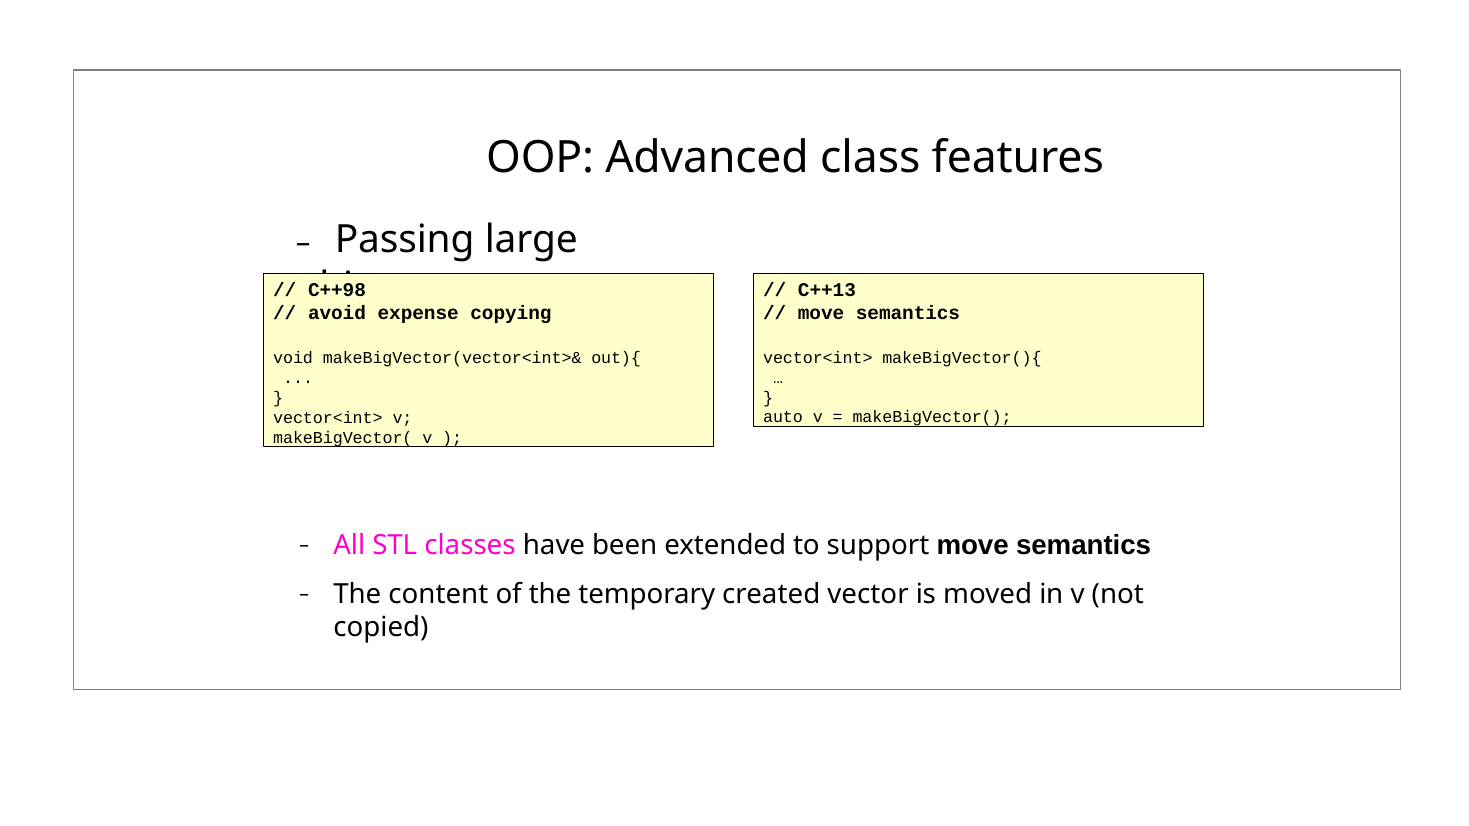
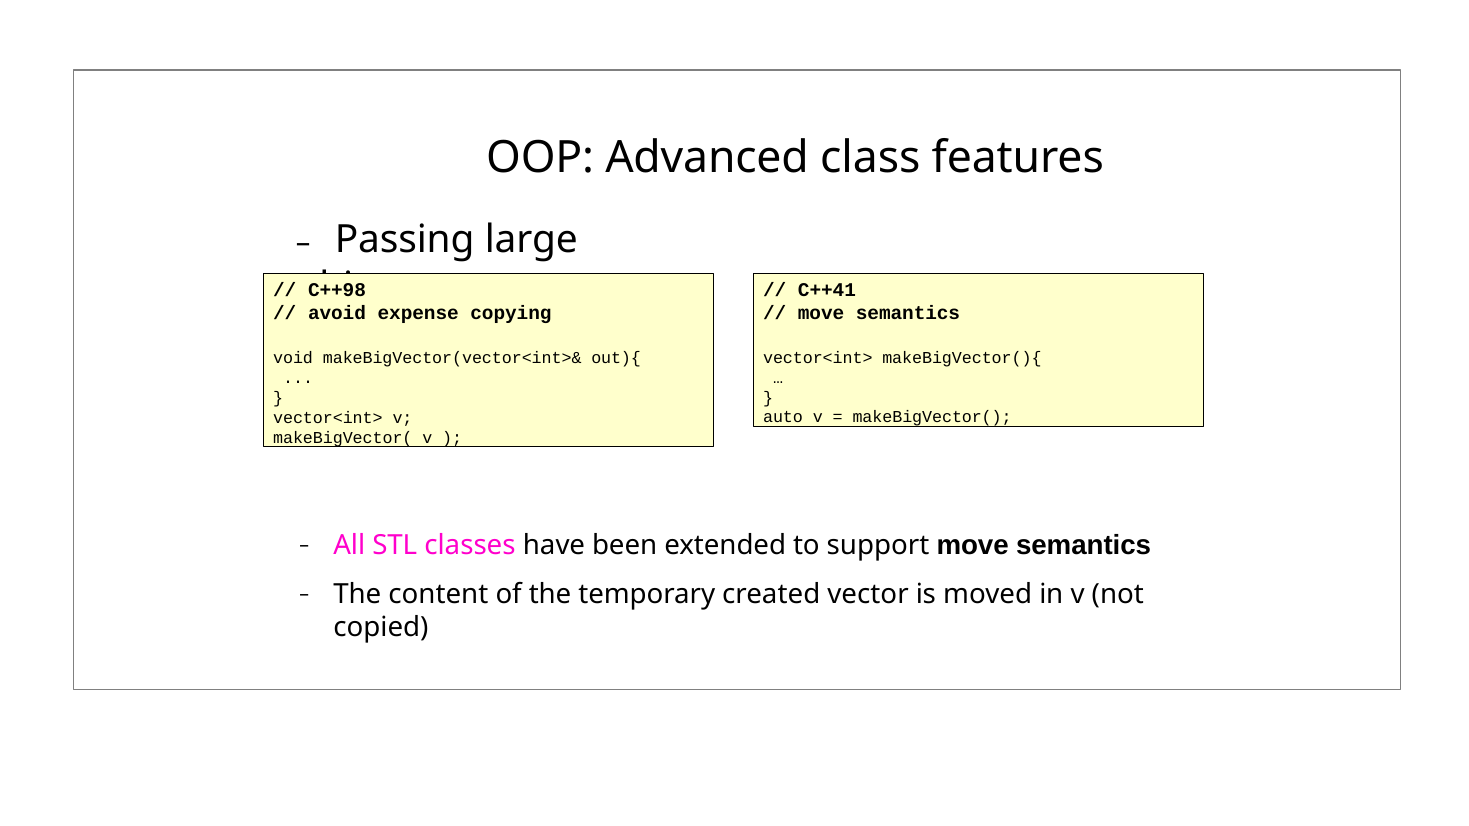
C++13: C++13 -> C++41
